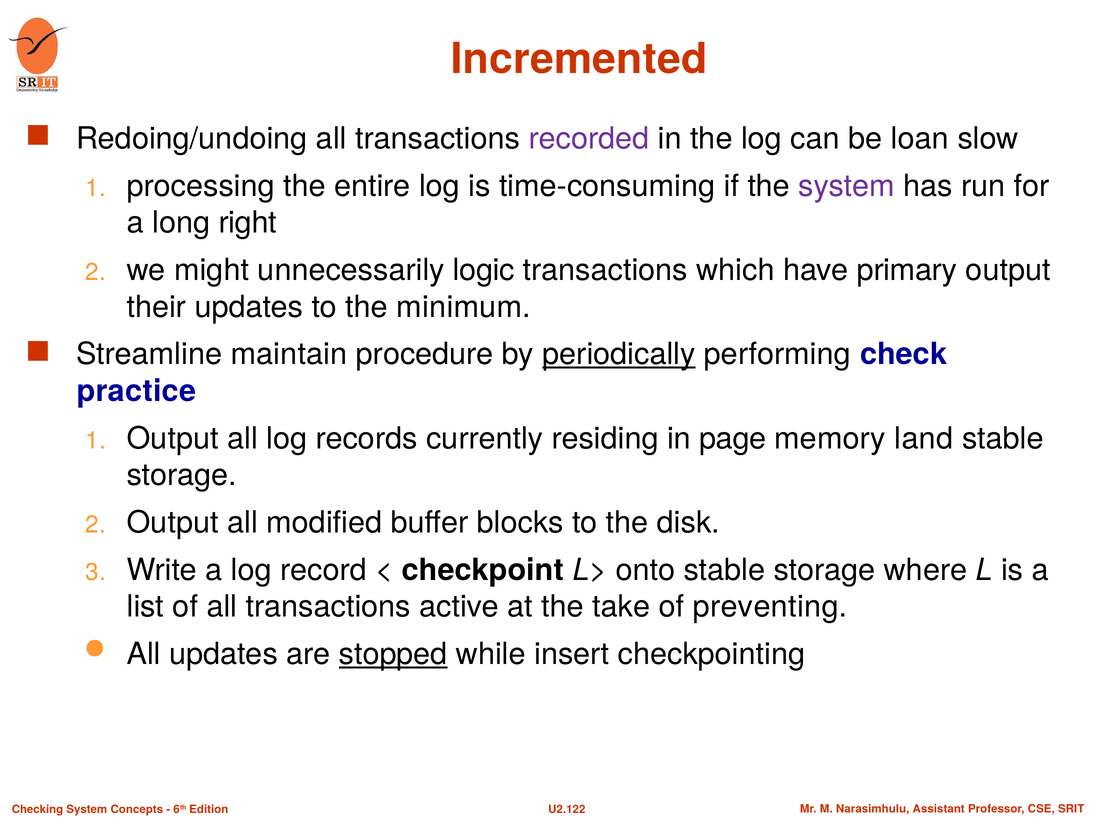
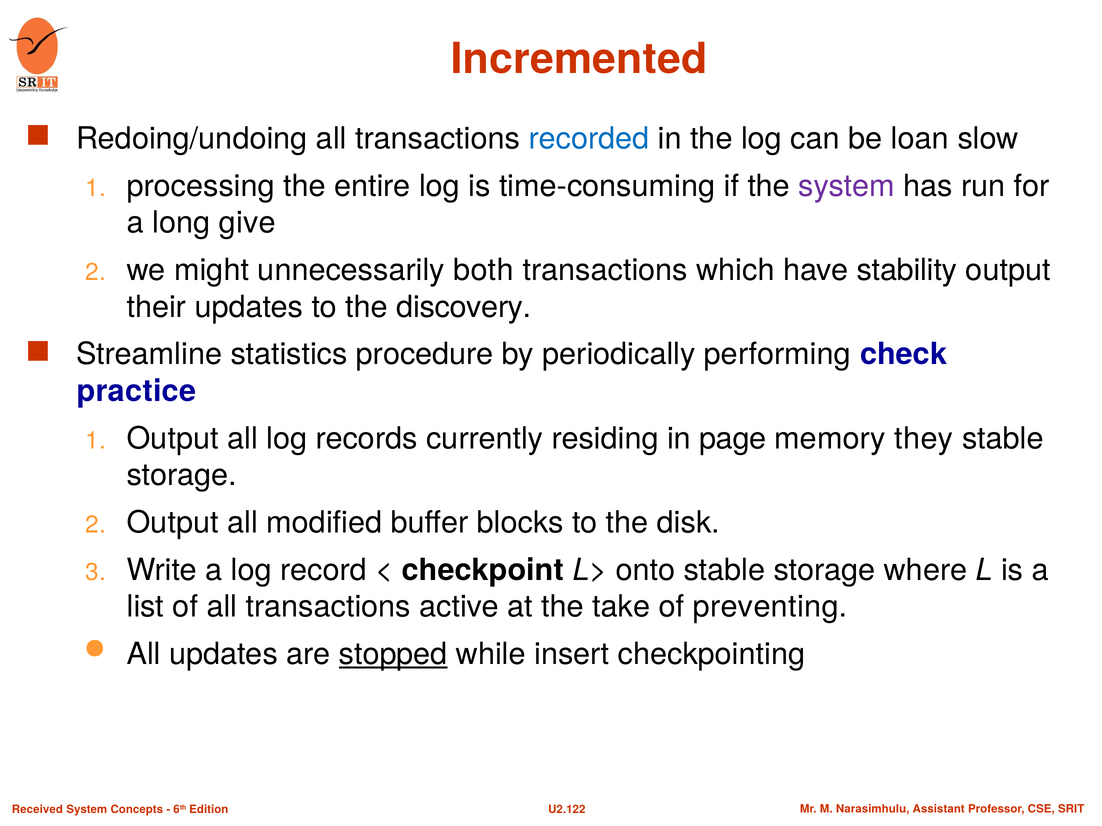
recorded colour: purple -> blue
right: right -> give
logic: logic -> both
primary: primary -> stability
minimum: minimum -> discovery
maintain: maintain -> statistics
periodically underline: present -> none
land: land -> they
Checking: Checking -> Received
